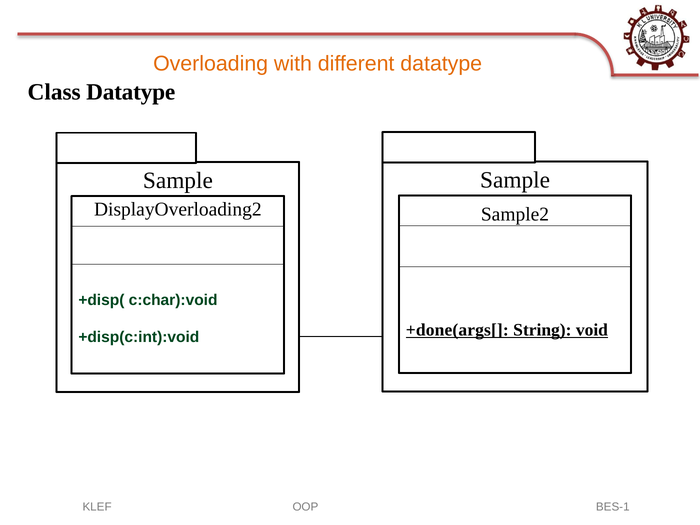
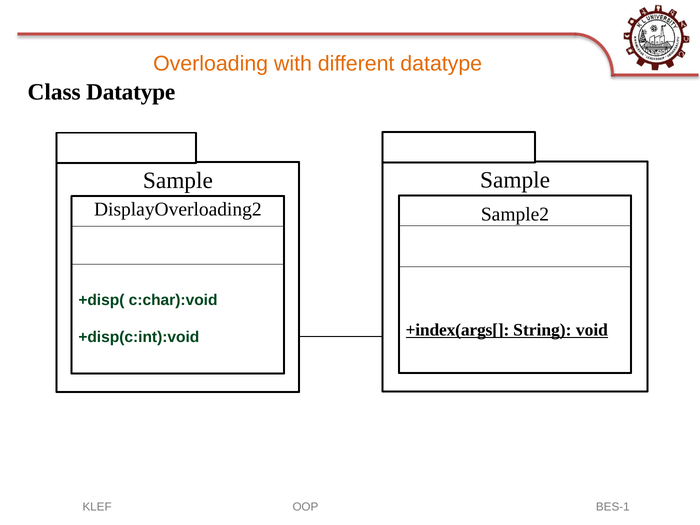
+done(args[: +done(args[ -> +index(args[
